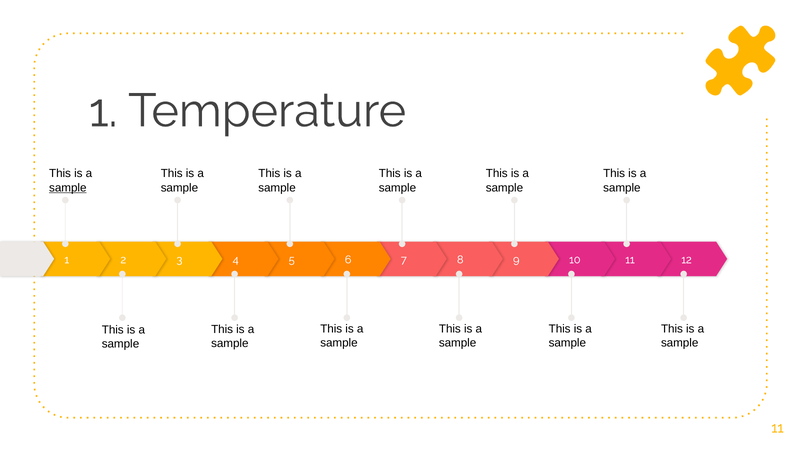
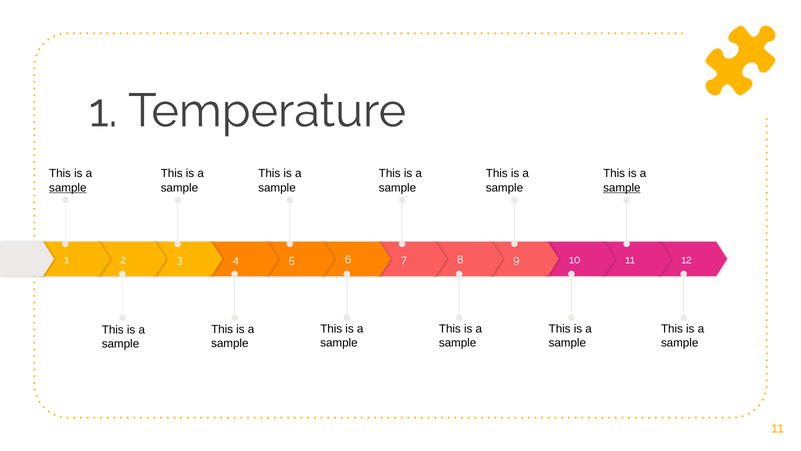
sample at (622, 187) underline: none -> present
